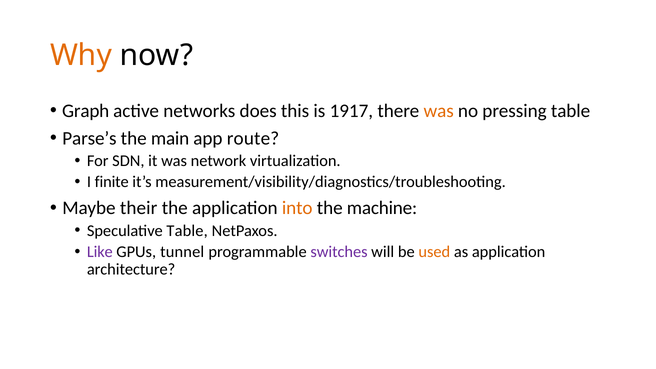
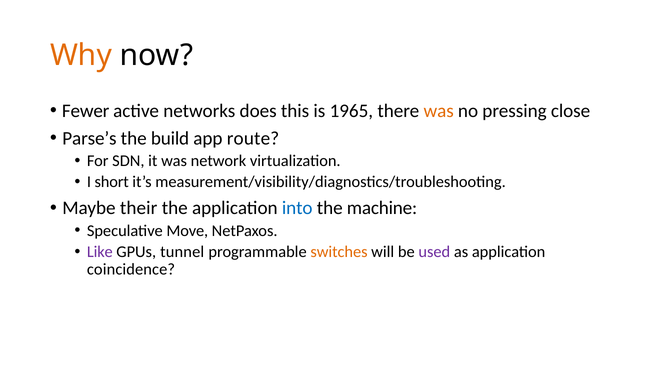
Graph: Graph -> Fewer
1917: 1917 -> 1965
pressing table: table -> close
main: main -> build
finite: finite -> short
into colour: orange -> blue
Speculative Table: Table -> Move
switches colour: purple -> orange
used colour: orange -> purple
architecture: architecture -> coincidence
